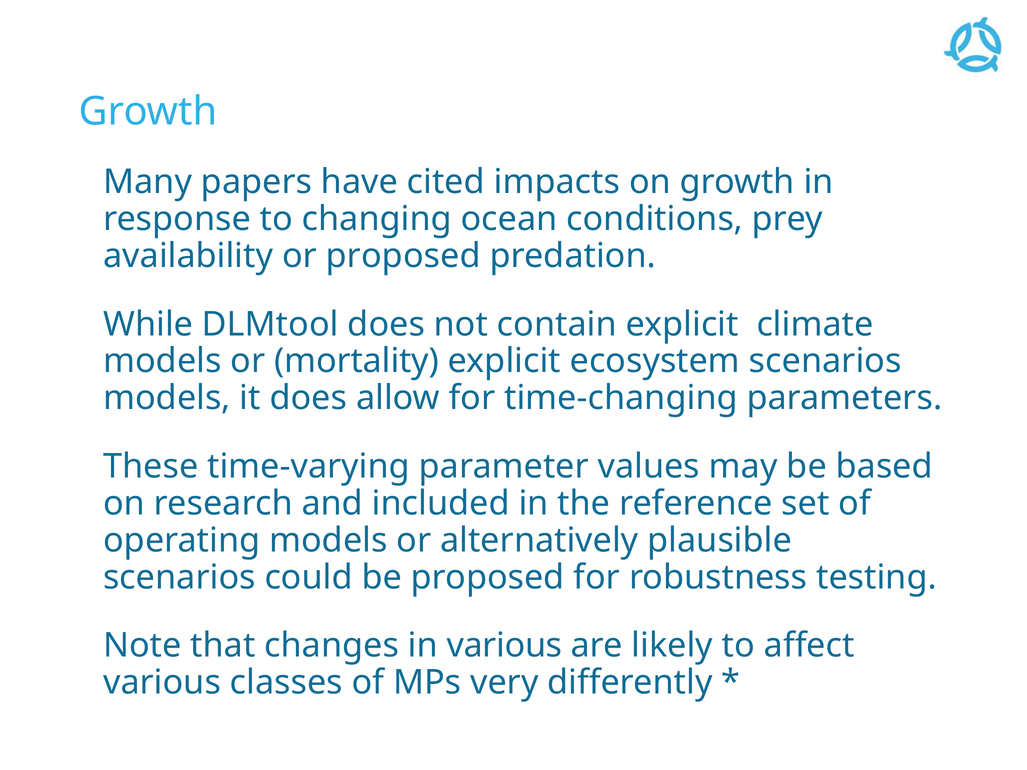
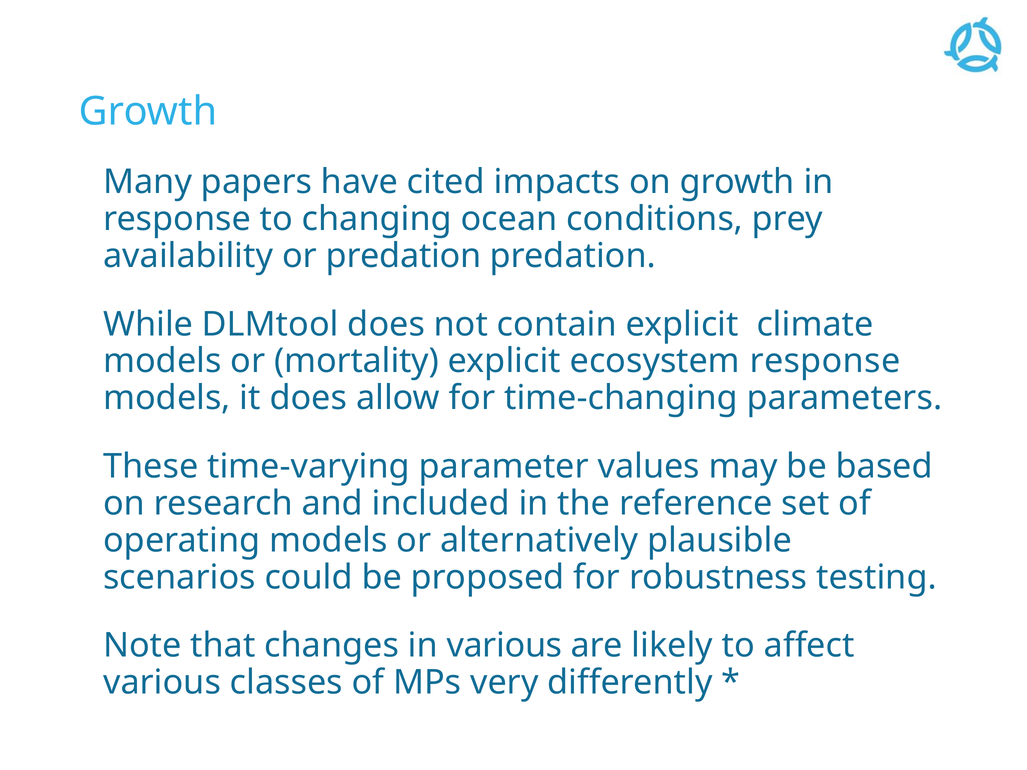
or proposed: proposed -> predation
ecosystem scenarios: scenarios -> response
